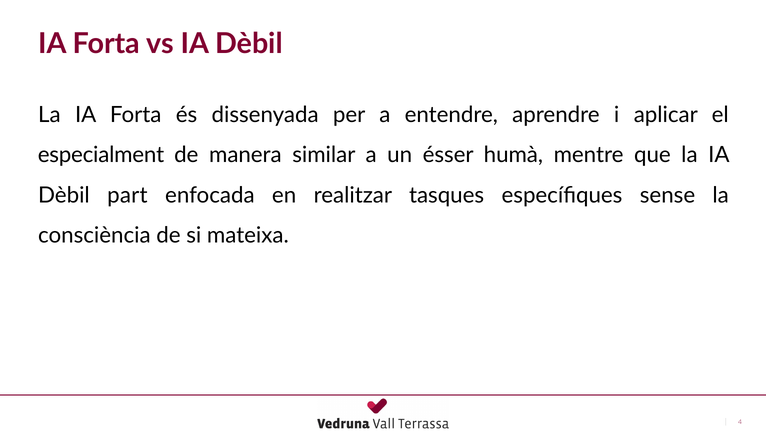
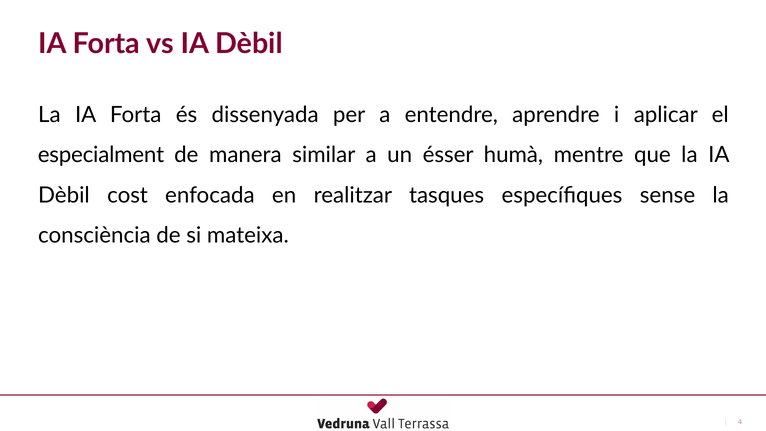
part: part -> cost
